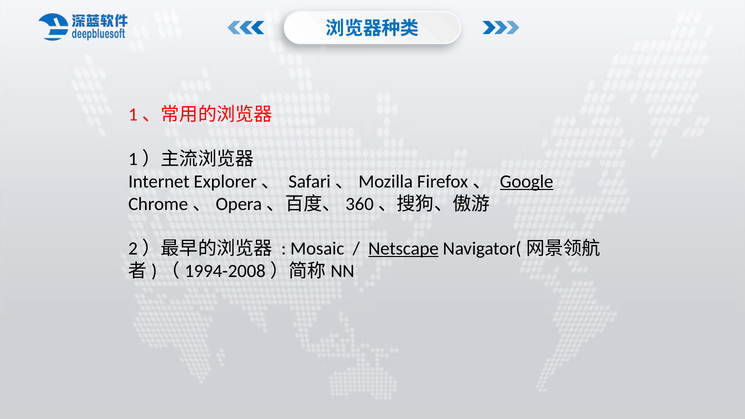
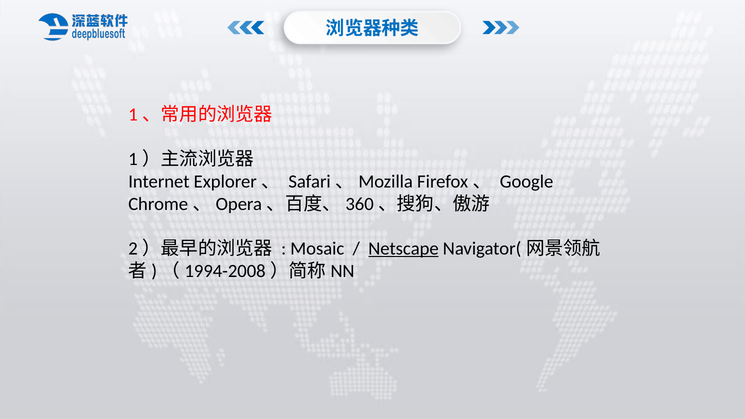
Google underline: present -> none
